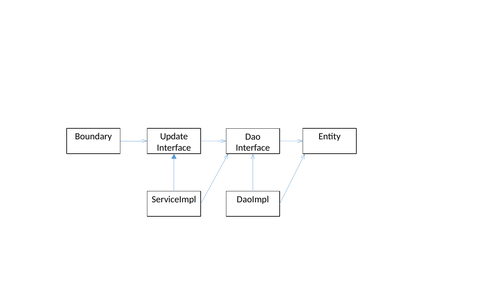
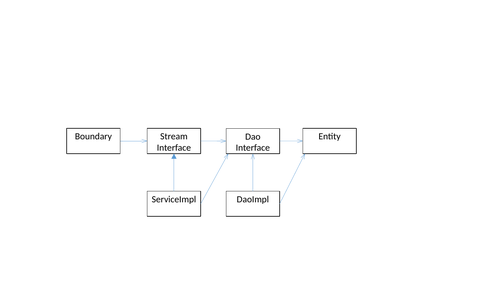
Update: Update -> Stream
